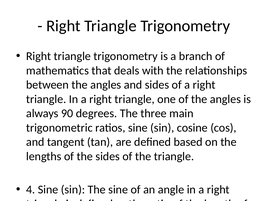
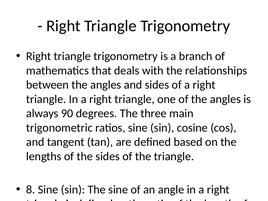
4: 4 -> 8
